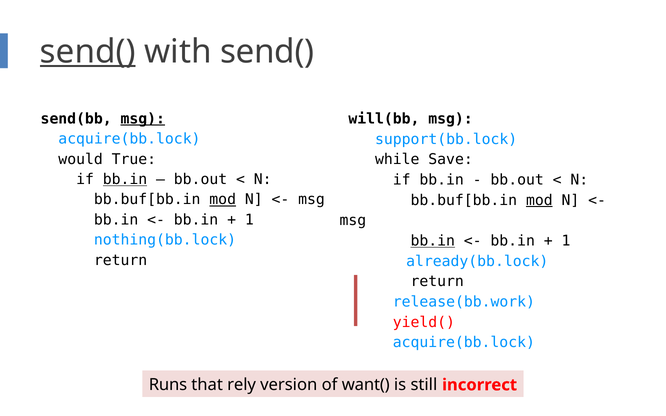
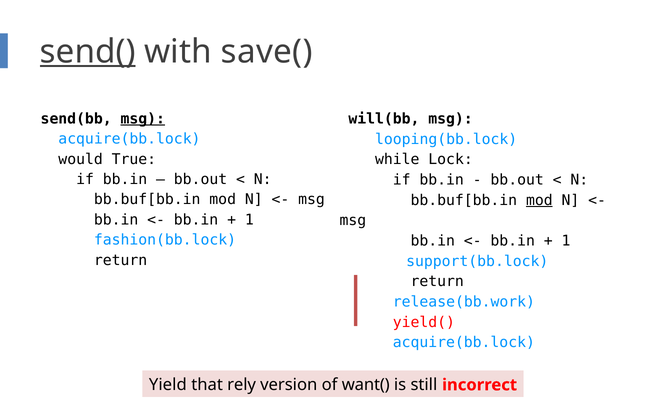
with send(: send( -> save(
support(bb.lock: support(bb.lock -> looping(bb.lock
Save: Save -> Lock
bb.in at (125, 180) underline: present -> none
mod at (223, 200) underline: present -> none
nothing(bb.lock: nothing(bb.lock -> fashion(bb.lock
bb.in at (433, 241) underline: present -> none
already(bb.lock: already(bb.lock -> support(bb.lock
Runs: Runs -> Yield
